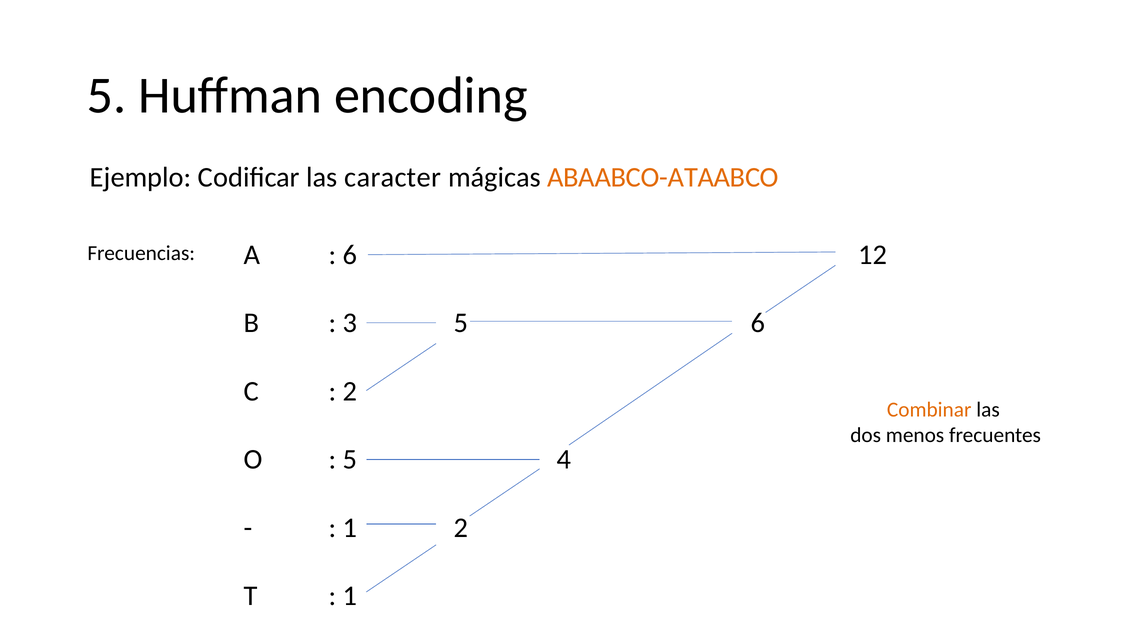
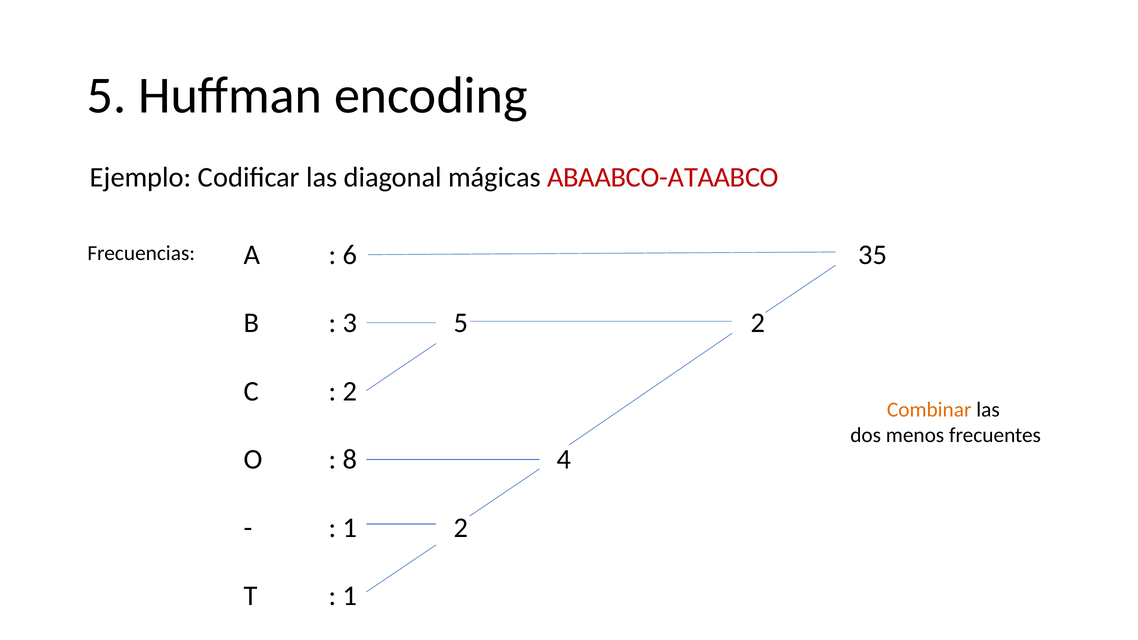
caracter: caracter -> diagonal
ABAABCO-ATAABCO colour: orange -> red
12: 12 -> 35
5 6: 6 -> 2
5 at (350, 460): 5 -> 8
